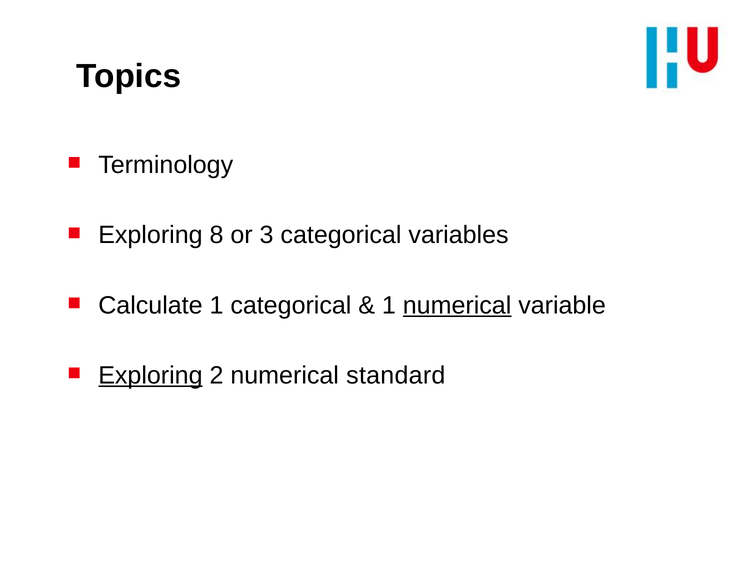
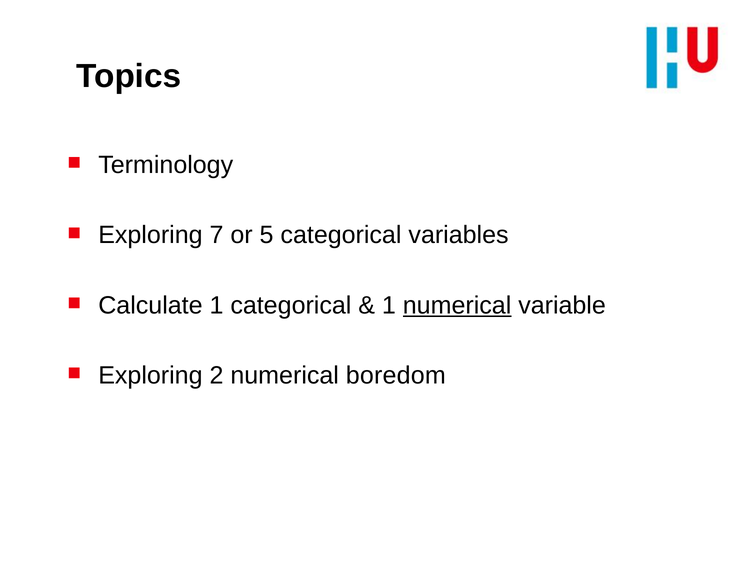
8: 8 -> 7
3: 3 -> 5
Exploring at (150, 375) underline: present -> none
standard: standard -> boredom
